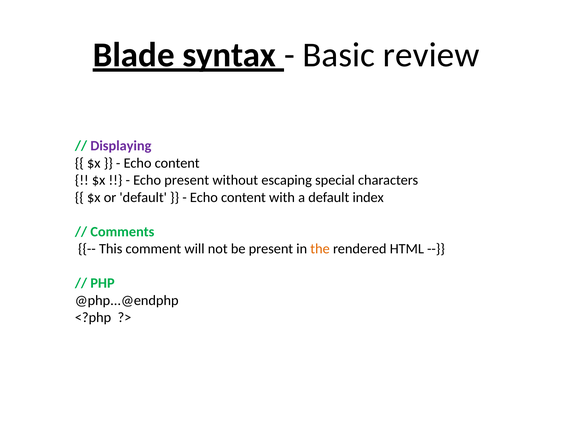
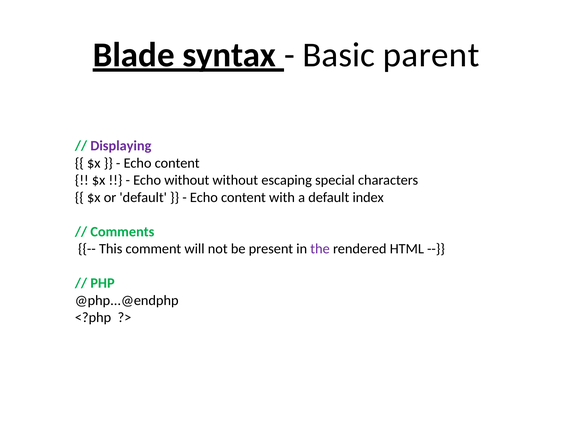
review: review -> parent
Echo present: present -> without
the colour: orange -> purple
